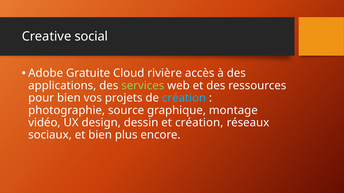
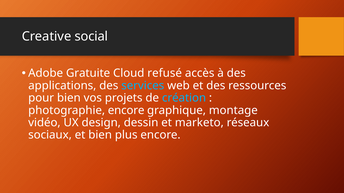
rivière: rivière -> refusé
services colour: light green -> light blue
photographie source: source -> encore
et création: création -> marketo
